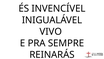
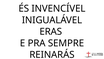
VIVO: VIVO -> ERAS
